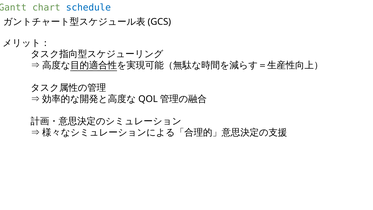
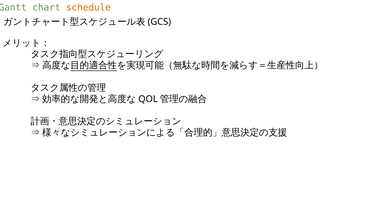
schedule colour: blue -> orange
